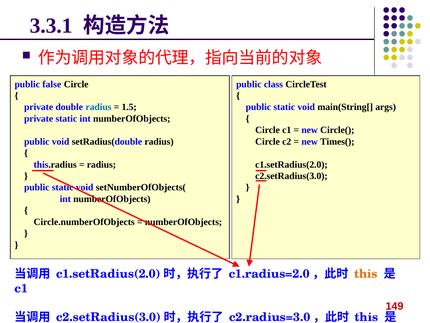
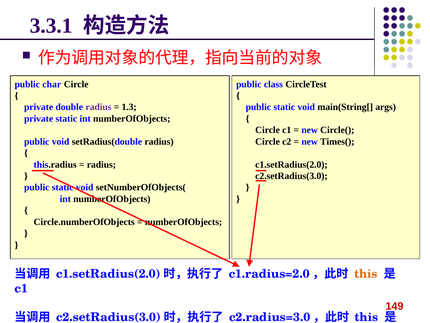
false: false -> char
radius at (99, 107) colour: blue -> purple
1.5: 1.5 -> 1.3
